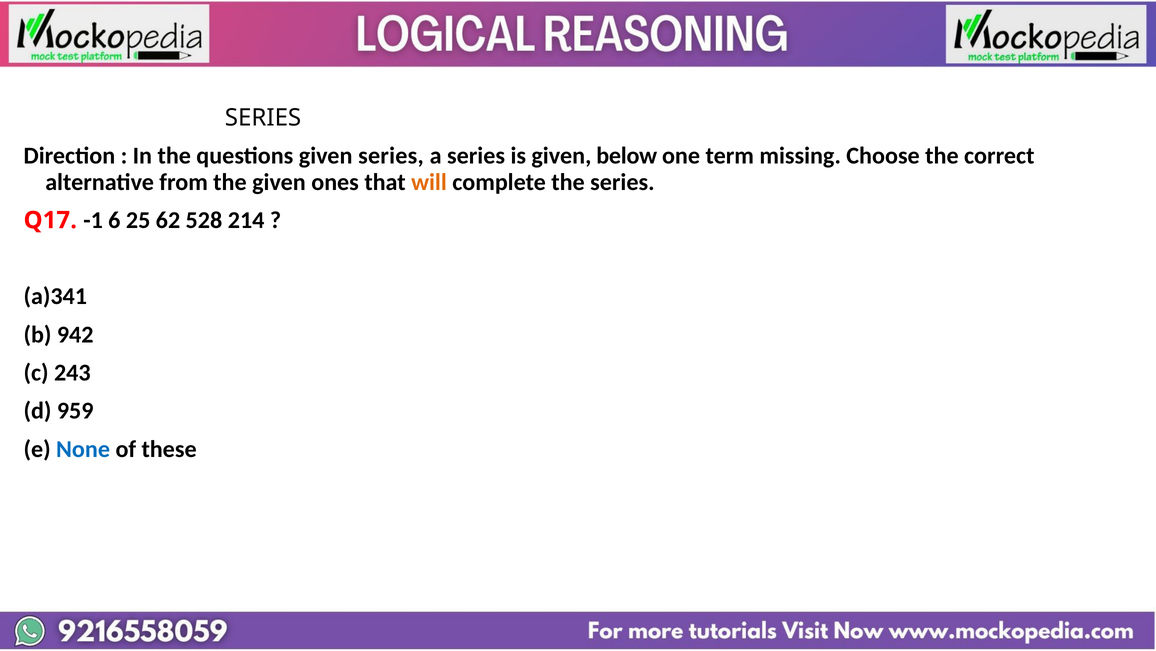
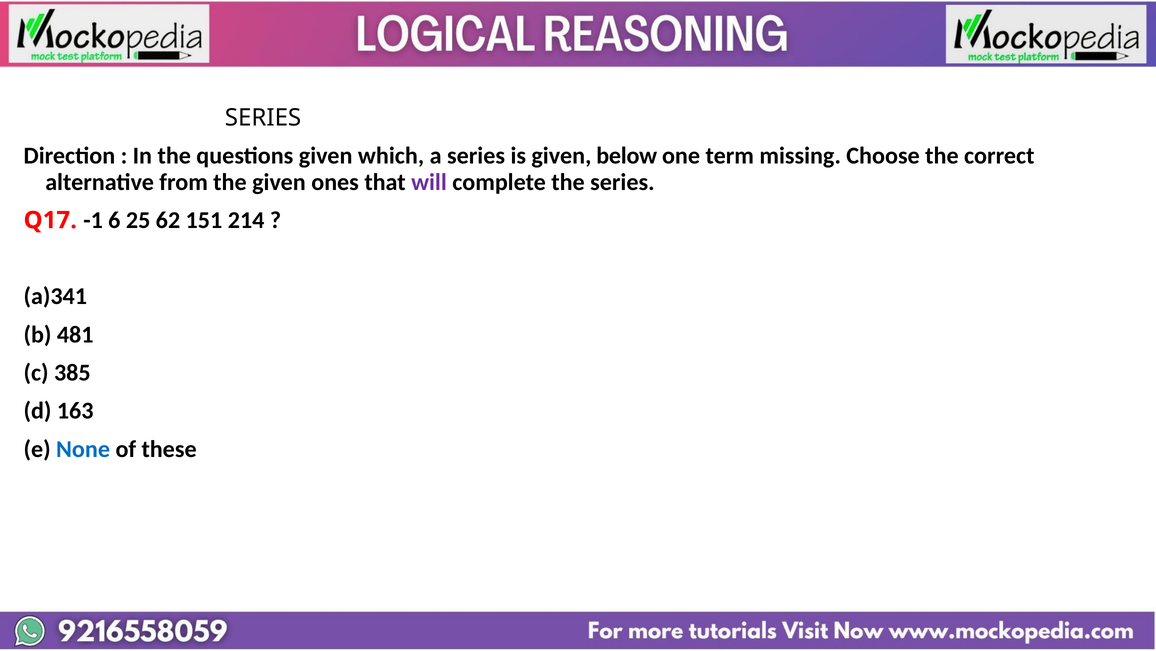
given series: series -> which
will colour: orange -> purple
528: 528 -> 151
942: 942 -> 481
243: 243 -> 385
959: 959 -> 163
